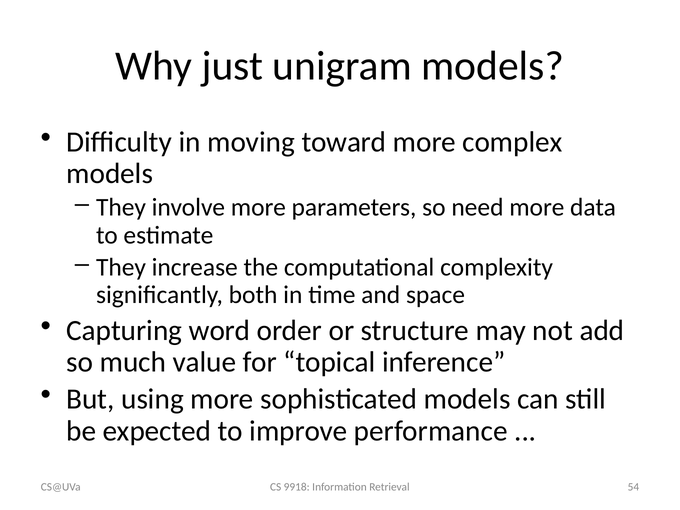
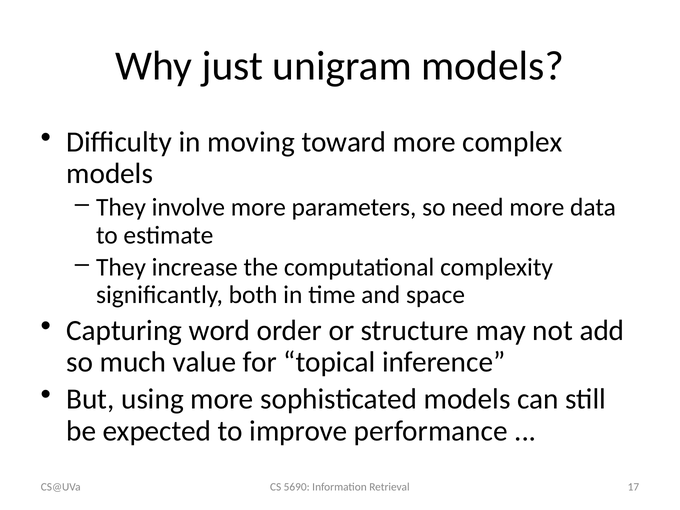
9918: 9918 -> 5690
54: 54 -> 17
